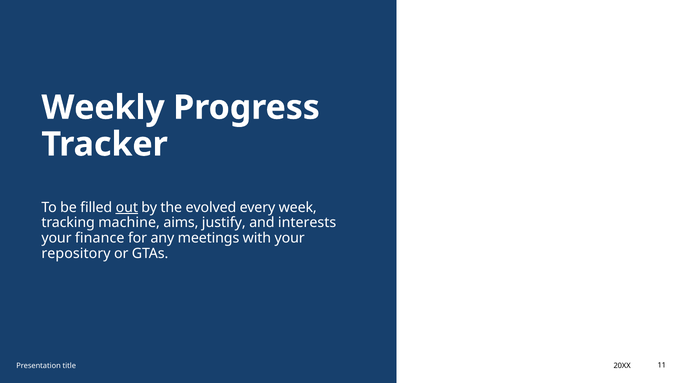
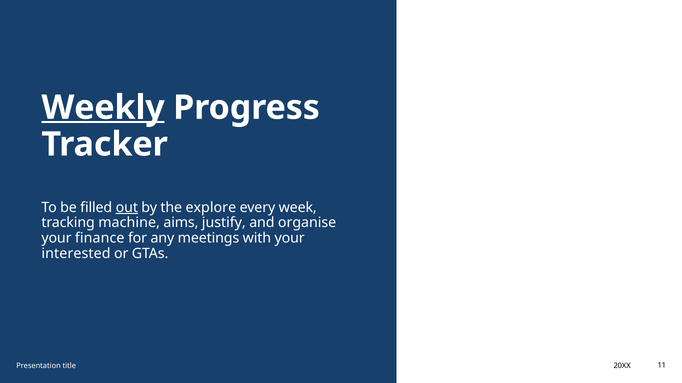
Weekly underline: none -> present
evolved: evolved -> explore
interests: interests -> organise
repository: repository -> interested
